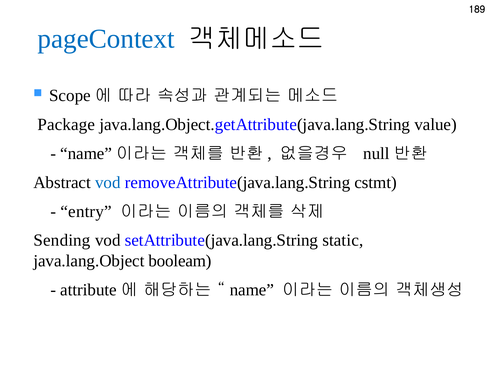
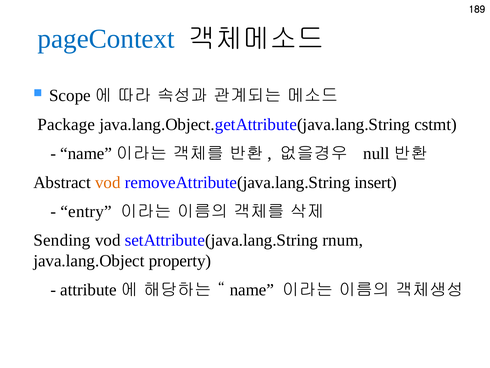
value: value -> cstmt
vod at (108, 182) colour: blue -> orange
cstmt: cstmt -> insert
static: static -> rnum
booleam: booleam -> property
